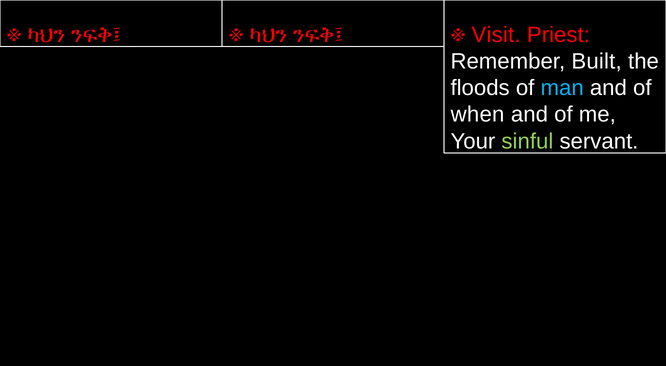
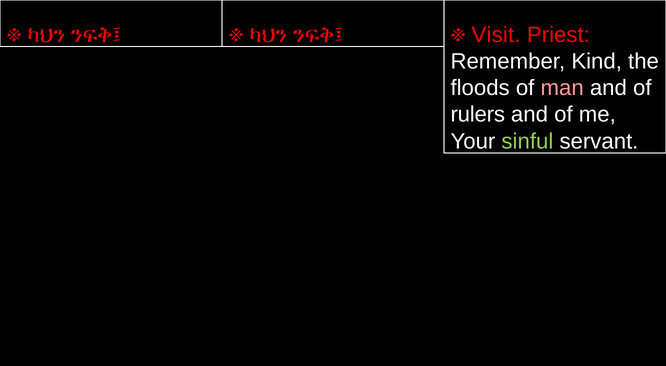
Built: Built -> Kind
man colour: light blue -> pink
when: when -> rulers
